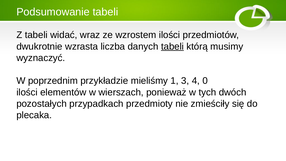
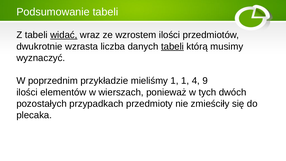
widać underline: none -> present
1 3: 3 -> 1
0: 0 -> 9
